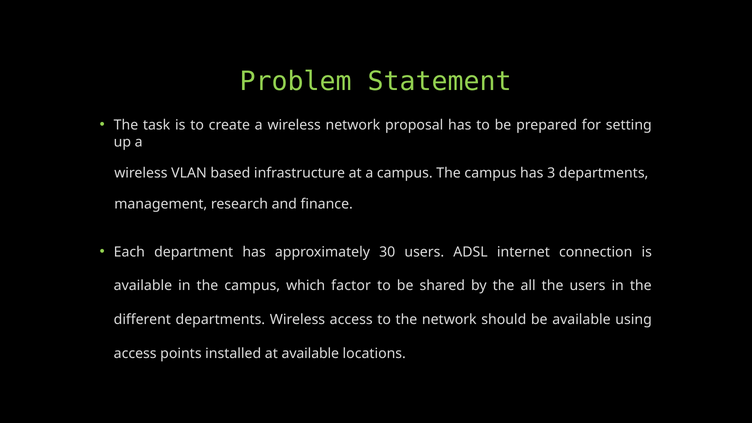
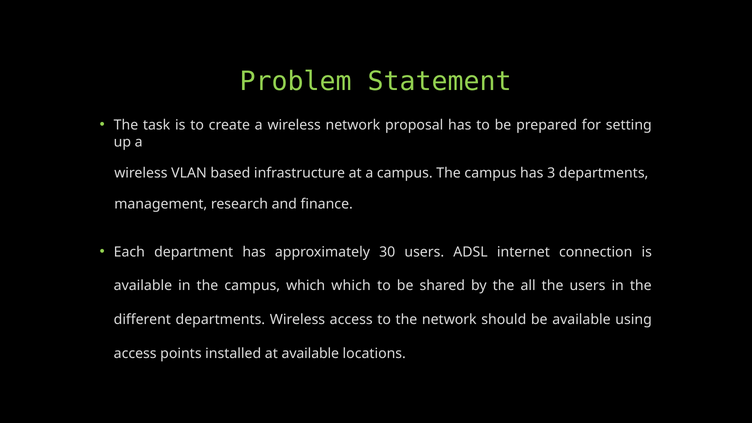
which factor: factor -> which
